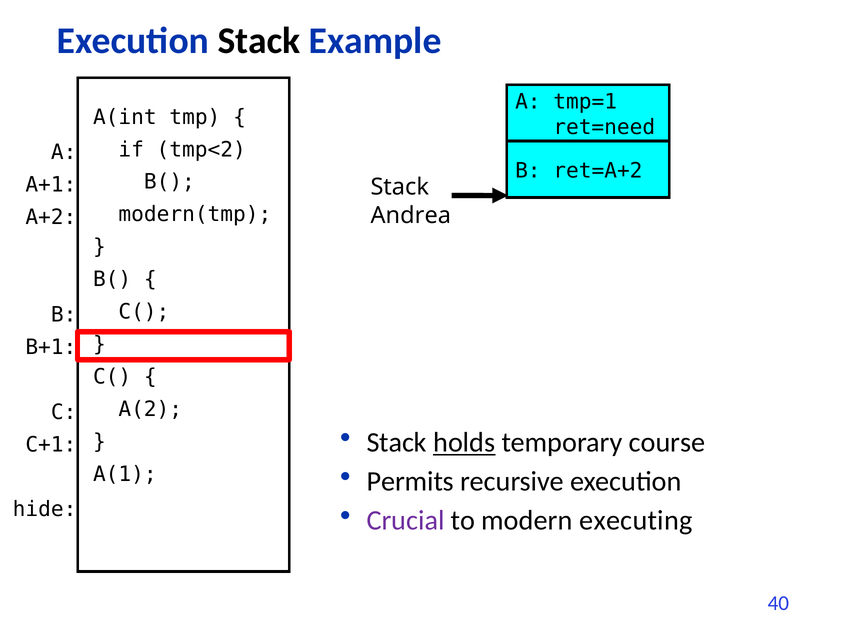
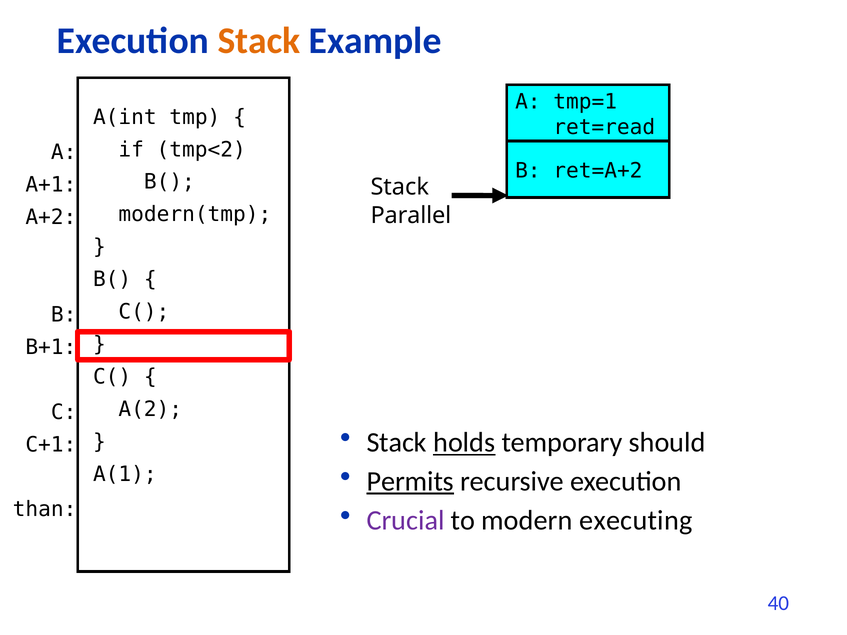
Stack at (259, 41) colour: black -> orange
ret=need: ret=need -> ret=read
Andrea: Andrea -> Parallel
course: course -> should
Permits underline: none -> present
hide: hide -> than
